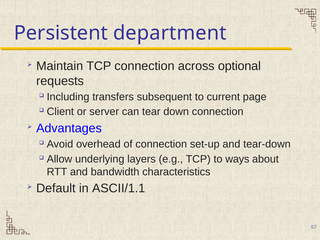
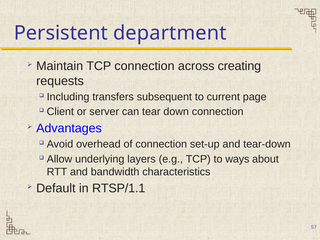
optional: optional -> creating
ASCII/1.1: ASCII/1.1 -> RTSP/1.1
